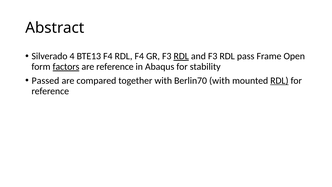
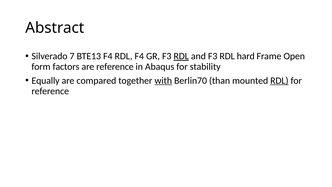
4: 4 -> 7
pass: pass -> hard
factors underline: present -> none
Passed: Passed -> Equally
with at (163, 81) underline: none -> present
Berlin70 with: with -> than
